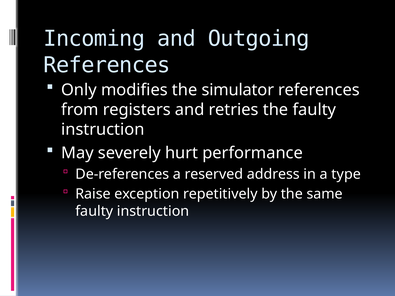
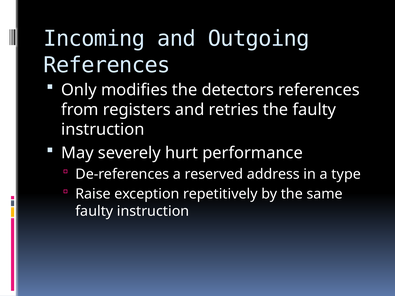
simulator: simulator -> detectors
